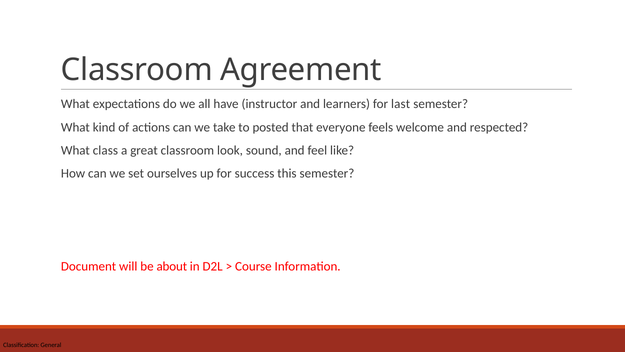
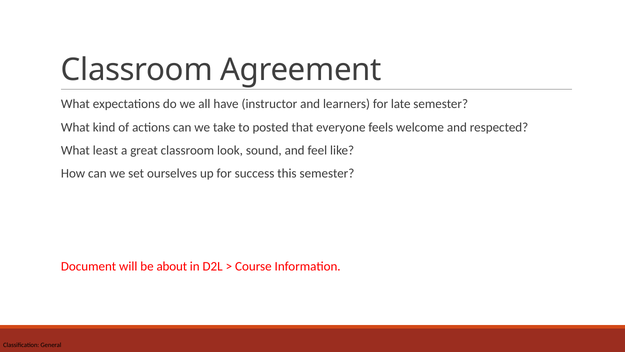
last: last -> late
class: class -> least
